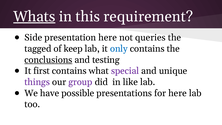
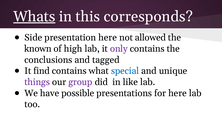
requirement: requirement -> corresponds
queries: queries -> allowed
tagged: tagged -> known
keep: keep -> high
only colour: blue -> purple
conclusions underline: present -> none
testing: testing -> tagged
first: first -> find
special colour: purple -> blue
